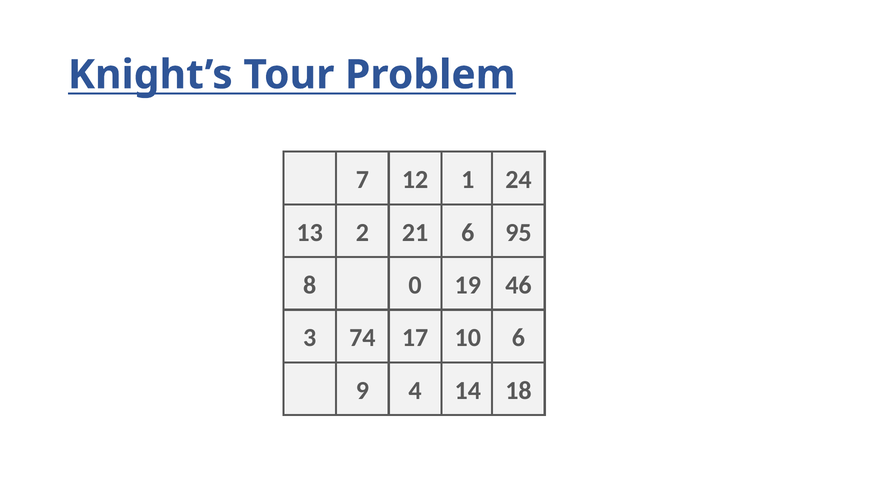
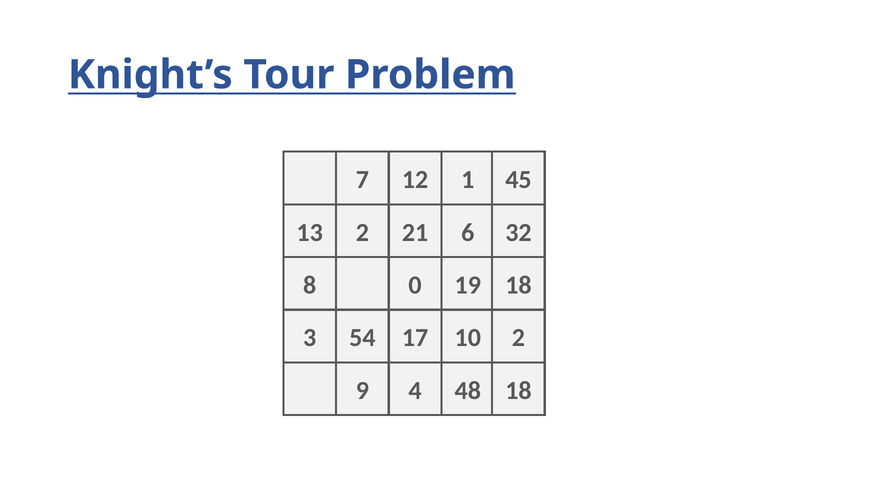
24: 24 -> 45
95: 95 -> 32
19 46: 46 -> 18
74: 74 -> 54
10 6: 6 -> 2
14: 14 -> 48
